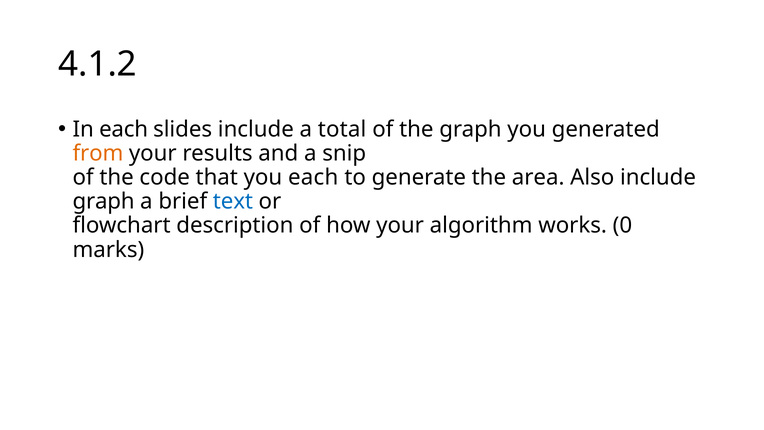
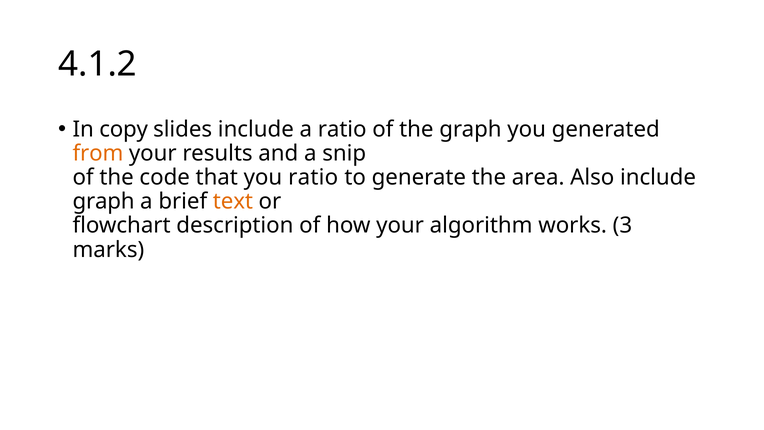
In each: each -> copy
a total: total -> ratio
you each: each -> ratio
text colour: blue -> orange
0: 0 -> 3
